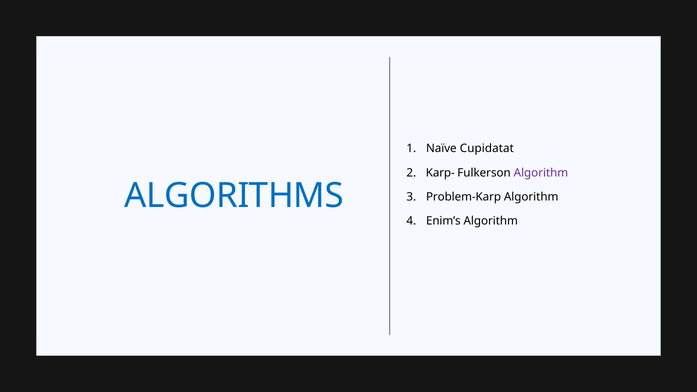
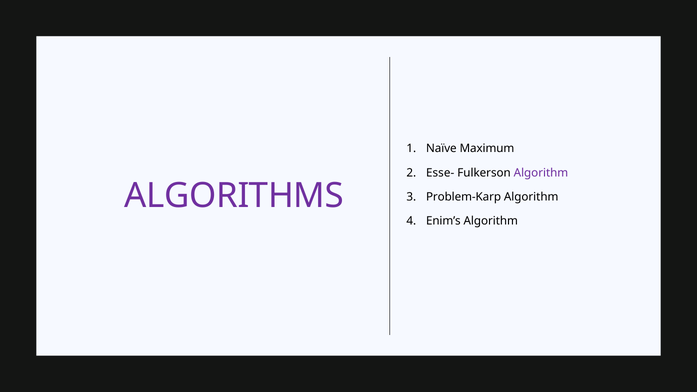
Cupidatat: Cupidatat -> Maximum
Karp-: Karp- -> Esse-
ALGORITHMS colour: blue -> purple
